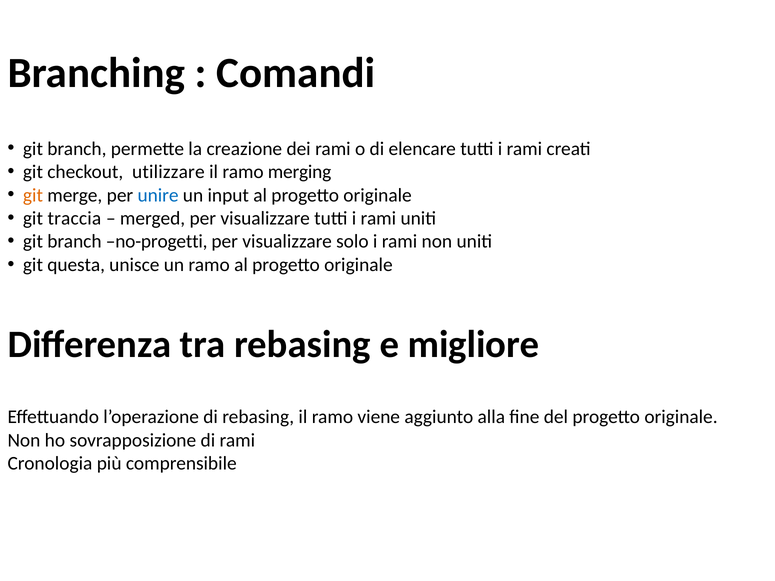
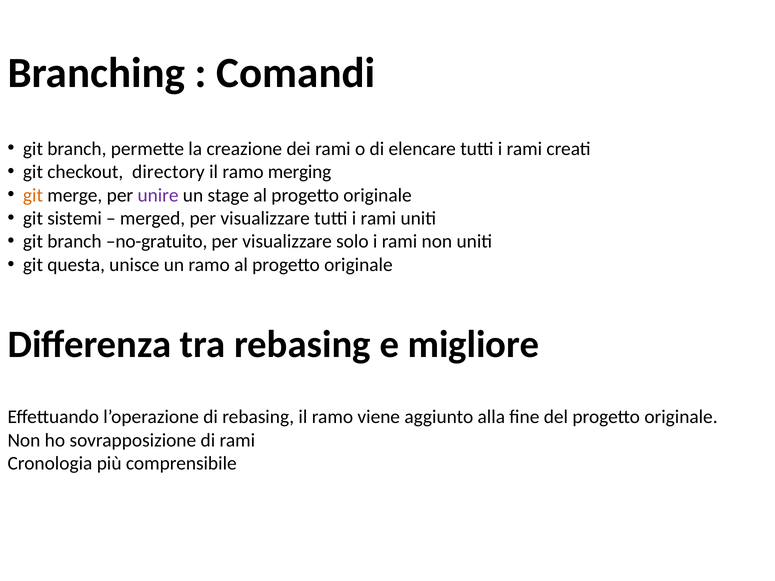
utilizzare: utilizzare -> directory
unire colour: blue -> purple
input: input -> stage
traccia: traccia -> sistemi
no-progetti: no-progetti -> no-gratuito
